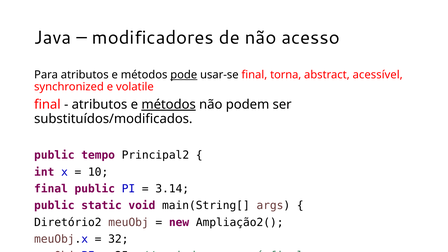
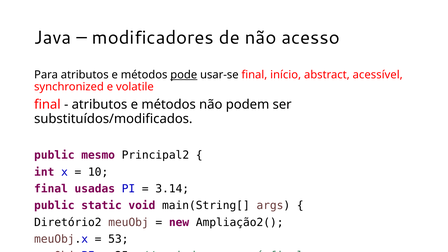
torna: torna -> início
métodos at (169, 105) underline: present -> none
tempo: tempo -> mesmo
final public: public -> usadas
32: 32 -> 53
